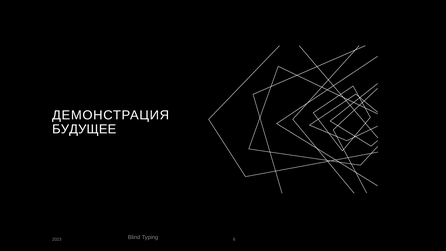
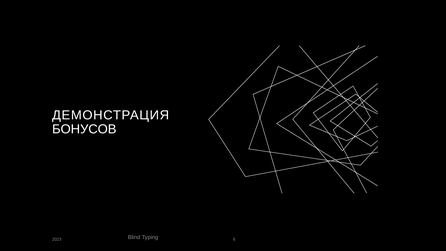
БУДУЩЕЕ: БУДУЩЕЕ -> БОНУСОВ
